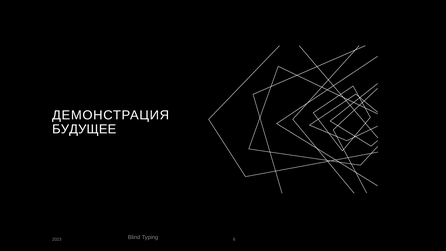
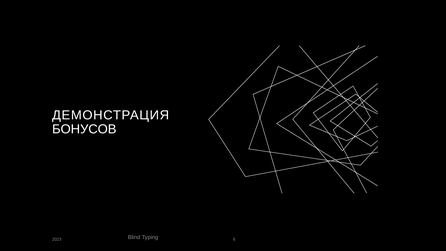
БУДУЩЕЕ: БУДУЩЕЕ -> БОНУСОВ
